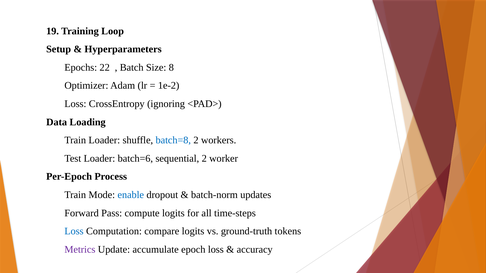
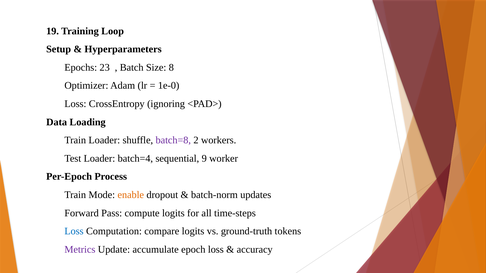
22: 22 -> 23
1e-2: 1e-2 -> 1e-0
batch=8 colour: blue -> purple
batch=6: batch=6 -> batch=4
sequential 2: 2 -> 9
enable colour: blue -> orange
